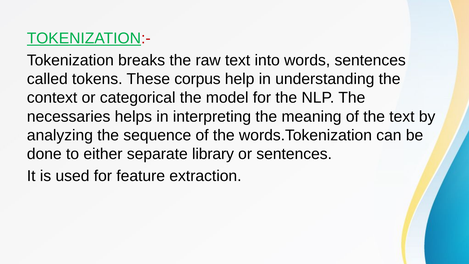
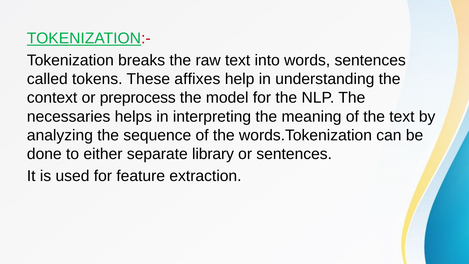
corpus: corpus -> affixes
categorical: categorical -> preprocess
